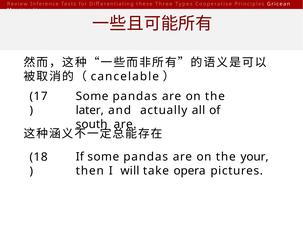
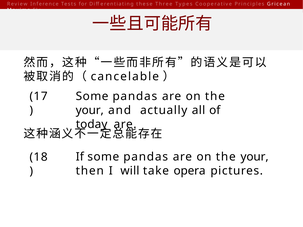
later at (90, 110): later -> your
south: south -> today
